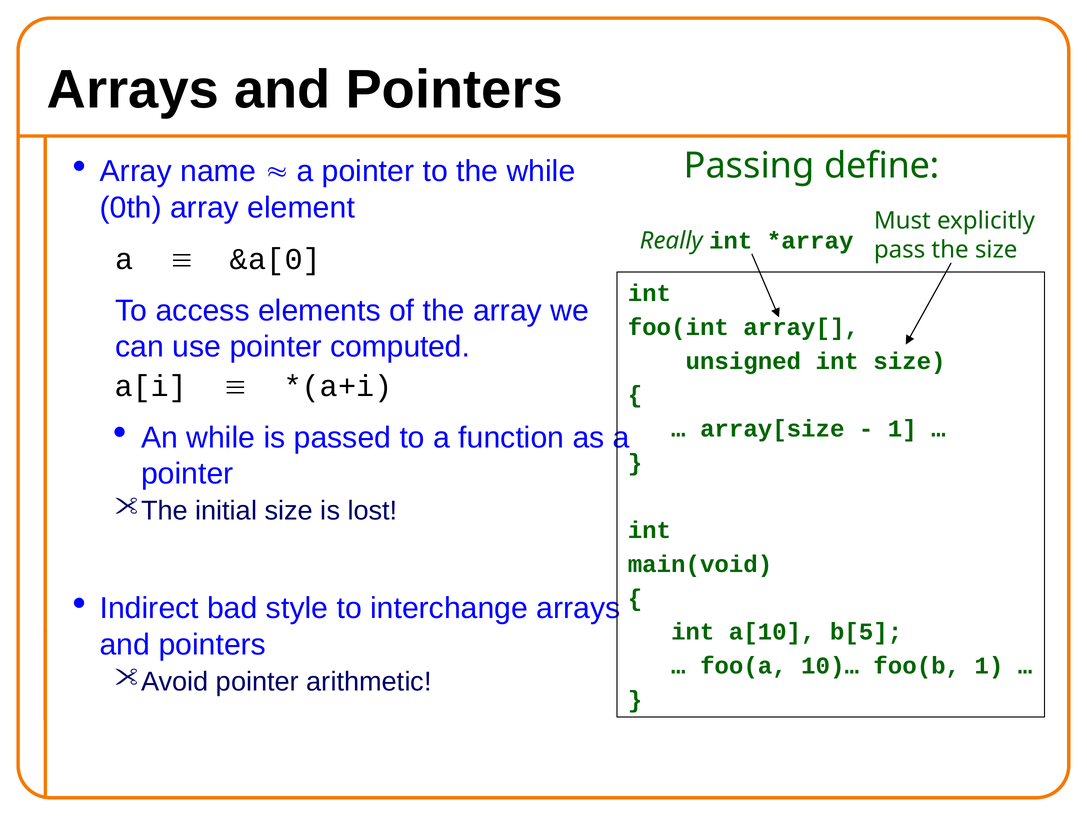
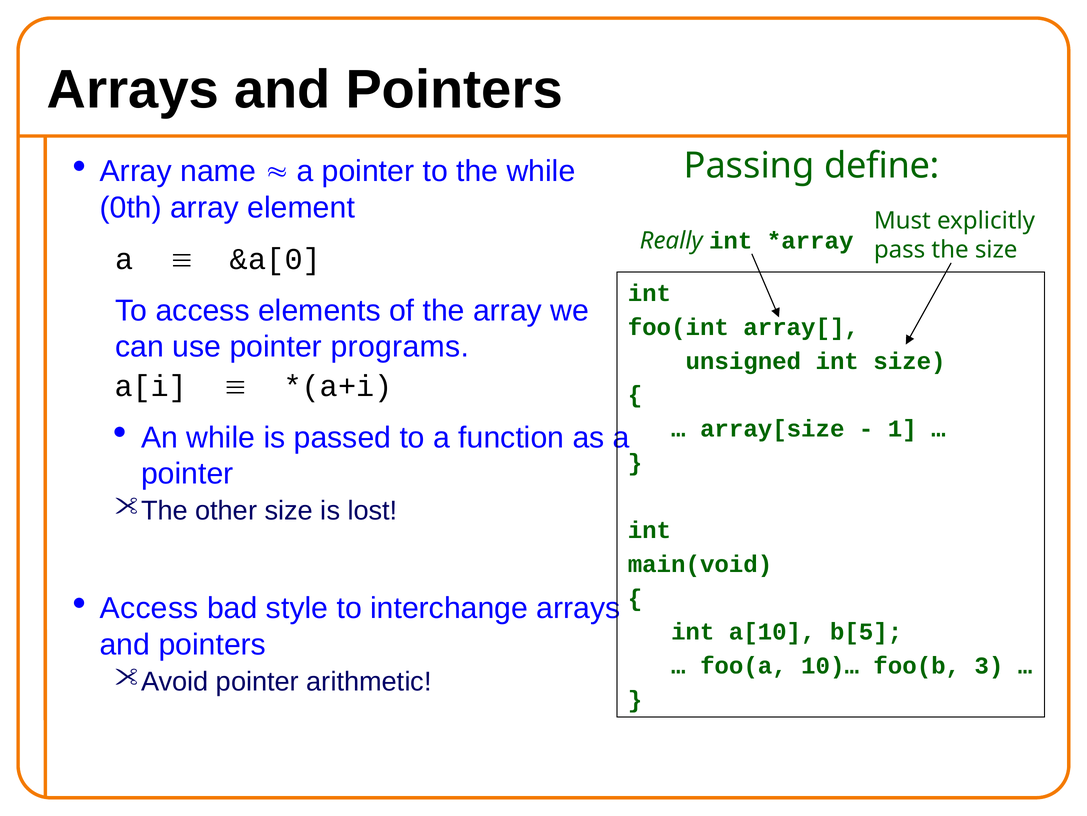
computed: computed -> programs
initial: initial -> other
Indirect at (149, 608): Indirect -> Access
foo(b 1: 1 -> 3
